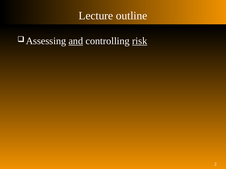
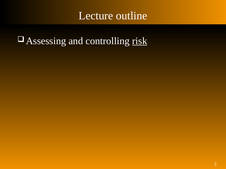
and underline: present -> none
